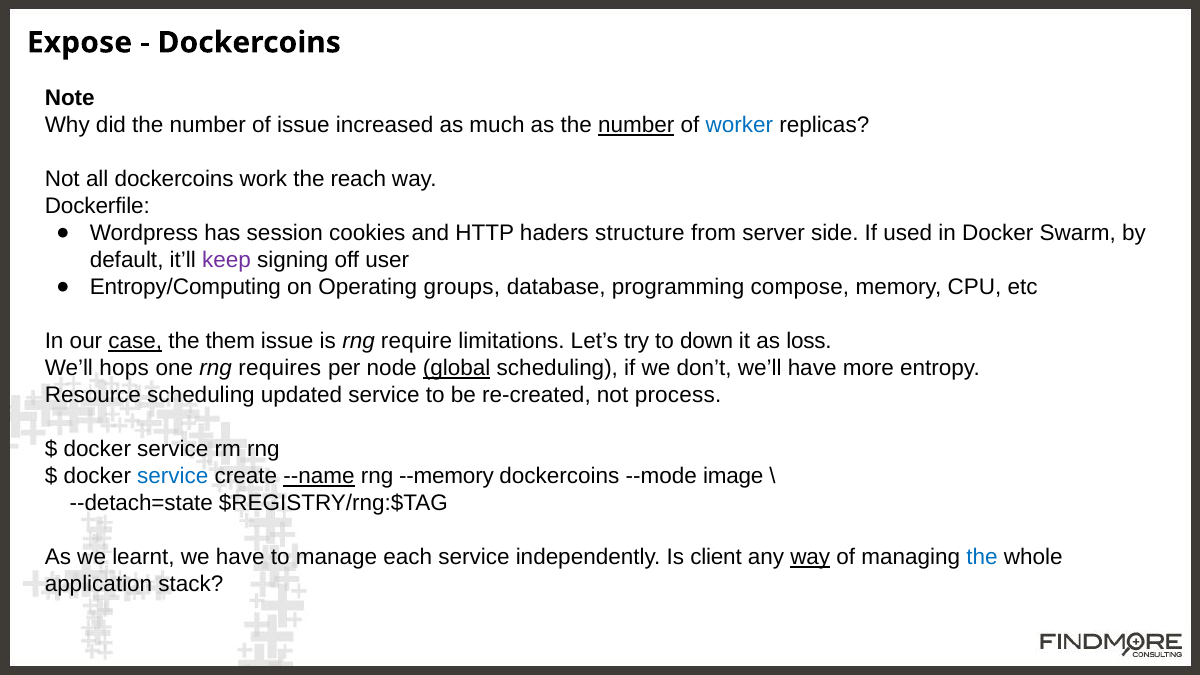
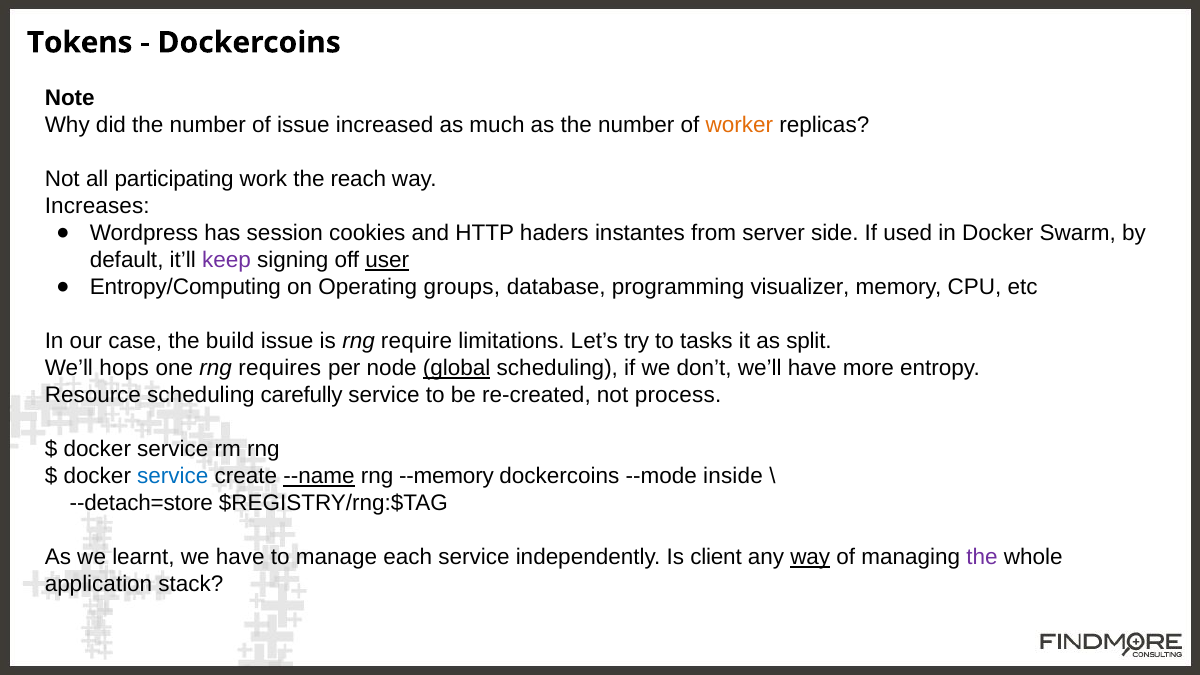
Expose: Expose -> Tokens
number at (636, 125) underline: present -> none
worker colour: blue -> orange
all dockercoins: dockercoins -> participating
Dockerfile: Dockerfile -> Increases
structure: structure -> instantes
user underline: none -> present
compose: compose -> visualizer
case underline: present -> none
them: them -> build
down: down -> tasks
loss: loss -> split
updated: updated -> carefully
image: image -> inside
--detach=state: --detach=state -> --detach=store
the at (982, 557) colour: blue -> purple
